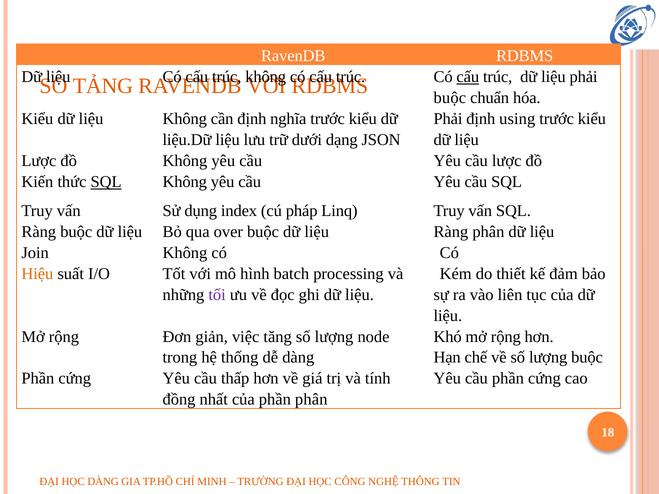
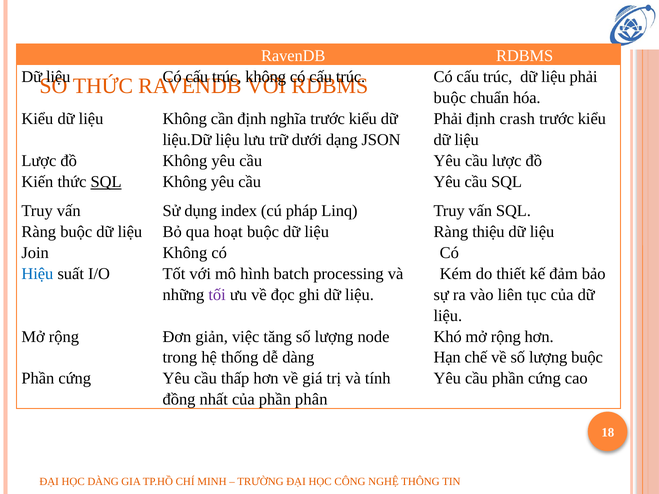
cấu at (468, 77) underline: present -> none
TẢNG at (103, 86): TẢNG -> THỨC
using: using -> crash
over: over -> hoạt
Ràng phân: phân -> thiệu
Hiệu colour: orange -> blue
